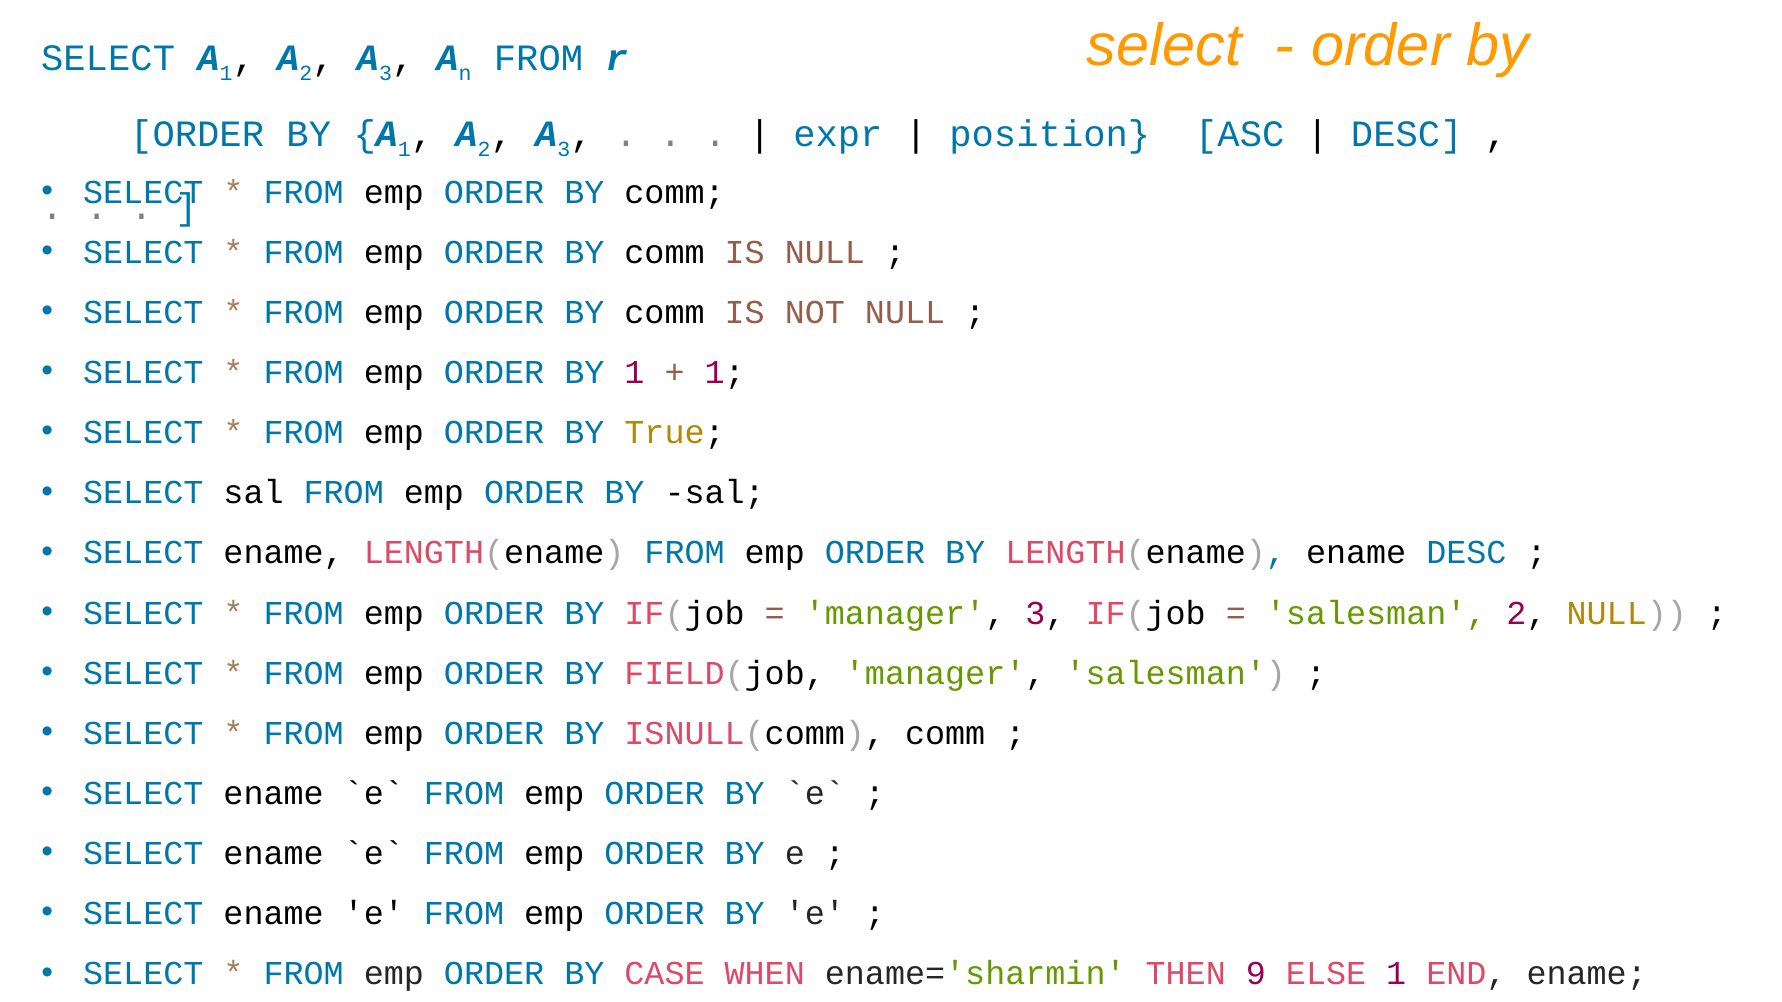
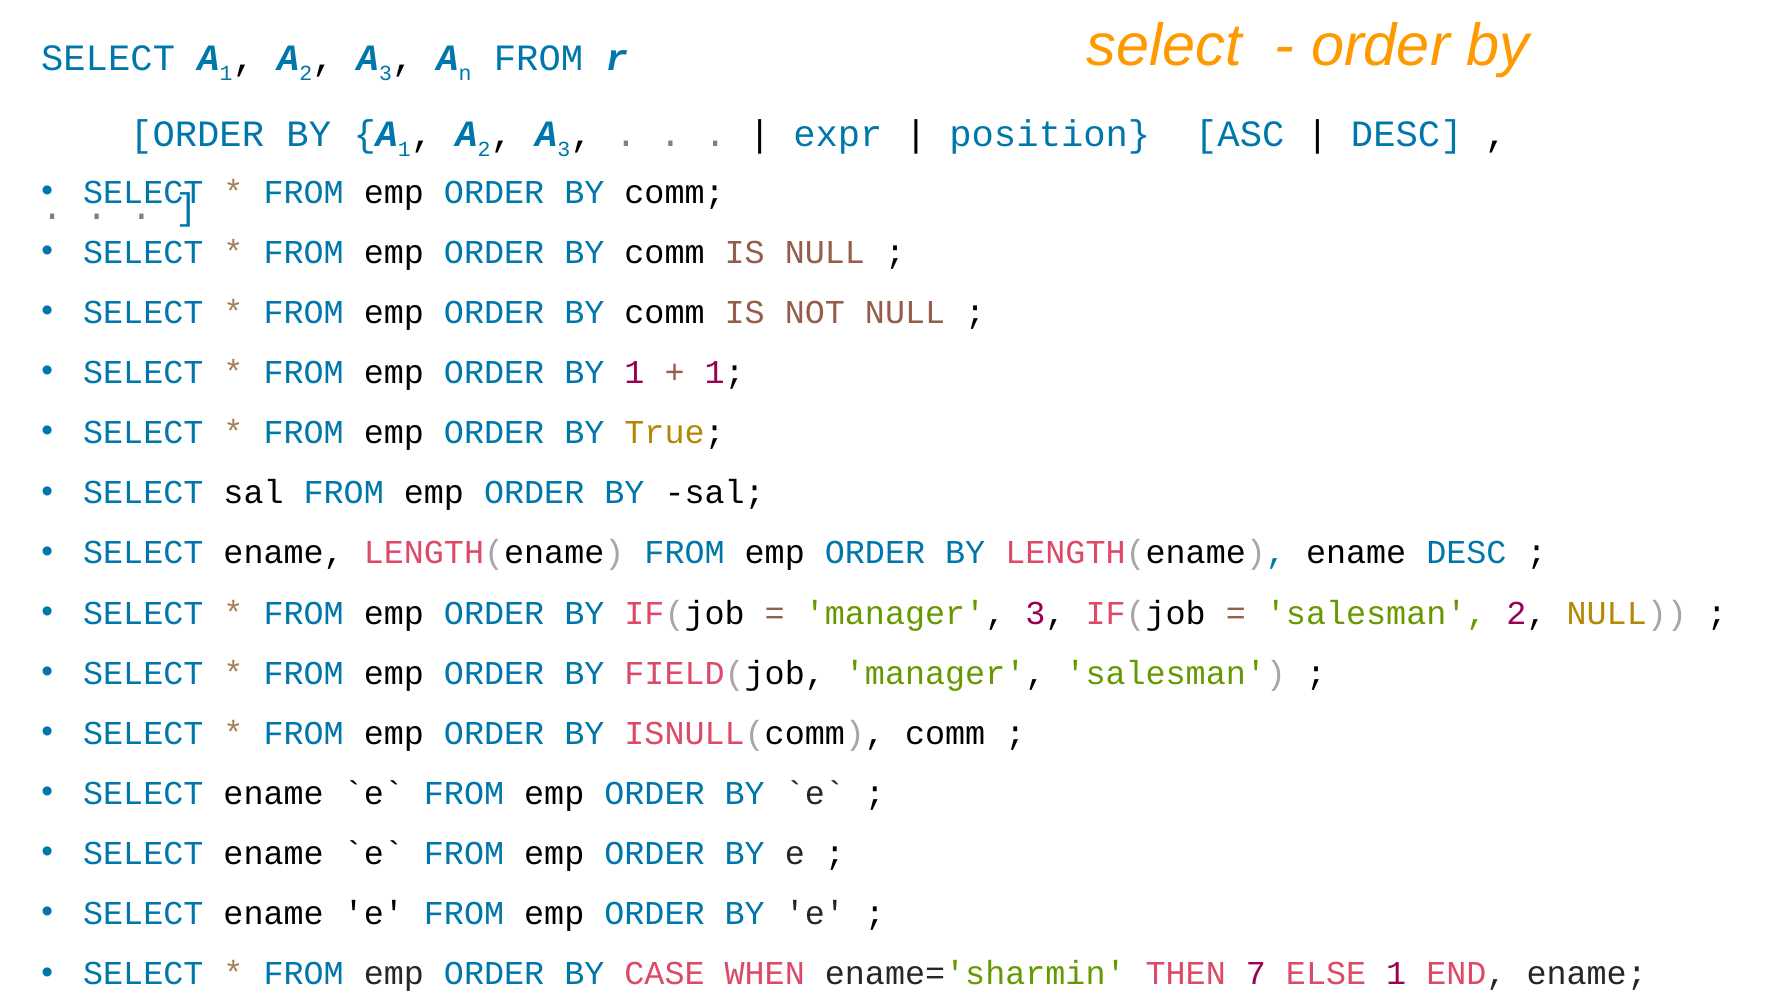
9: 9 -> 7
